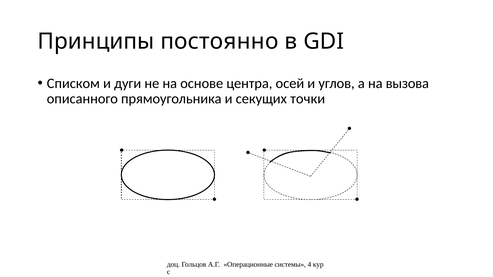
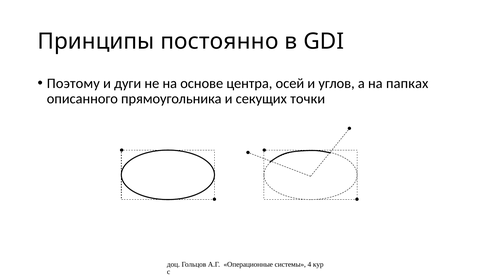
Списком: Списком -> Поэтому
вызова: вызова -> папках
